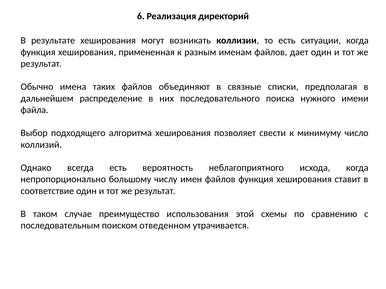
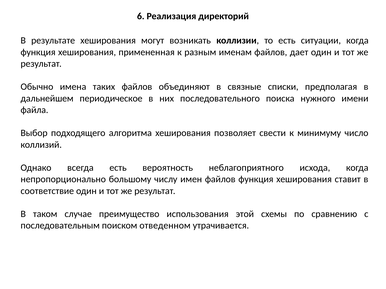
распределение: распределение -> периодическое
